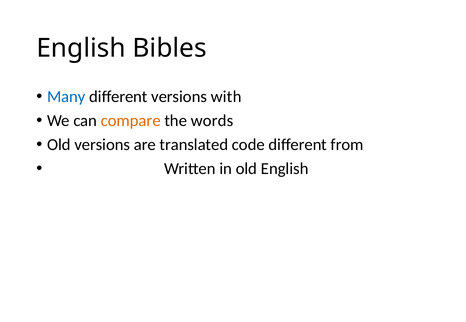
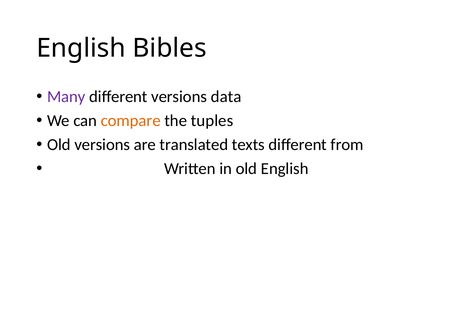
Many colour: blue -> purple
with: with -> data
words: words -> tuples
code: code -> texts
